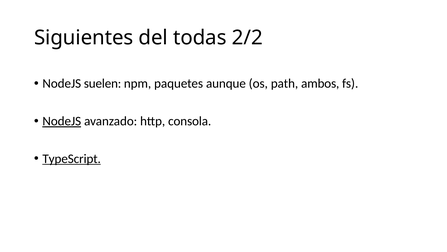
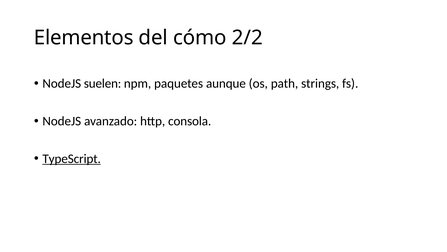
Siguientes: Siguientes -> Elementos
todas: todas -> cómo
ambos: ambos -> strings
NodeJS at (62, 121) underline: present -> none
